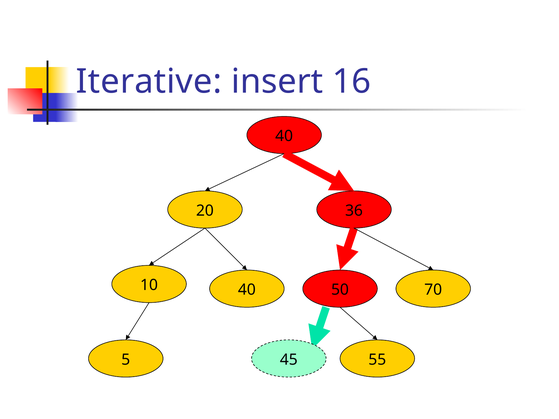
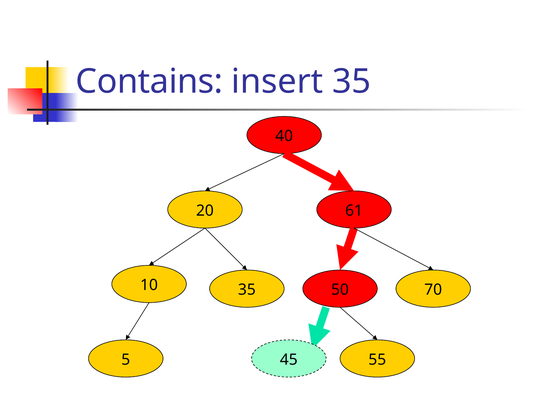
Iterative: Iterative -> Contains
insert 16: 16 -> 35
36: 36 -> 61
10 40: 40 -> 35
